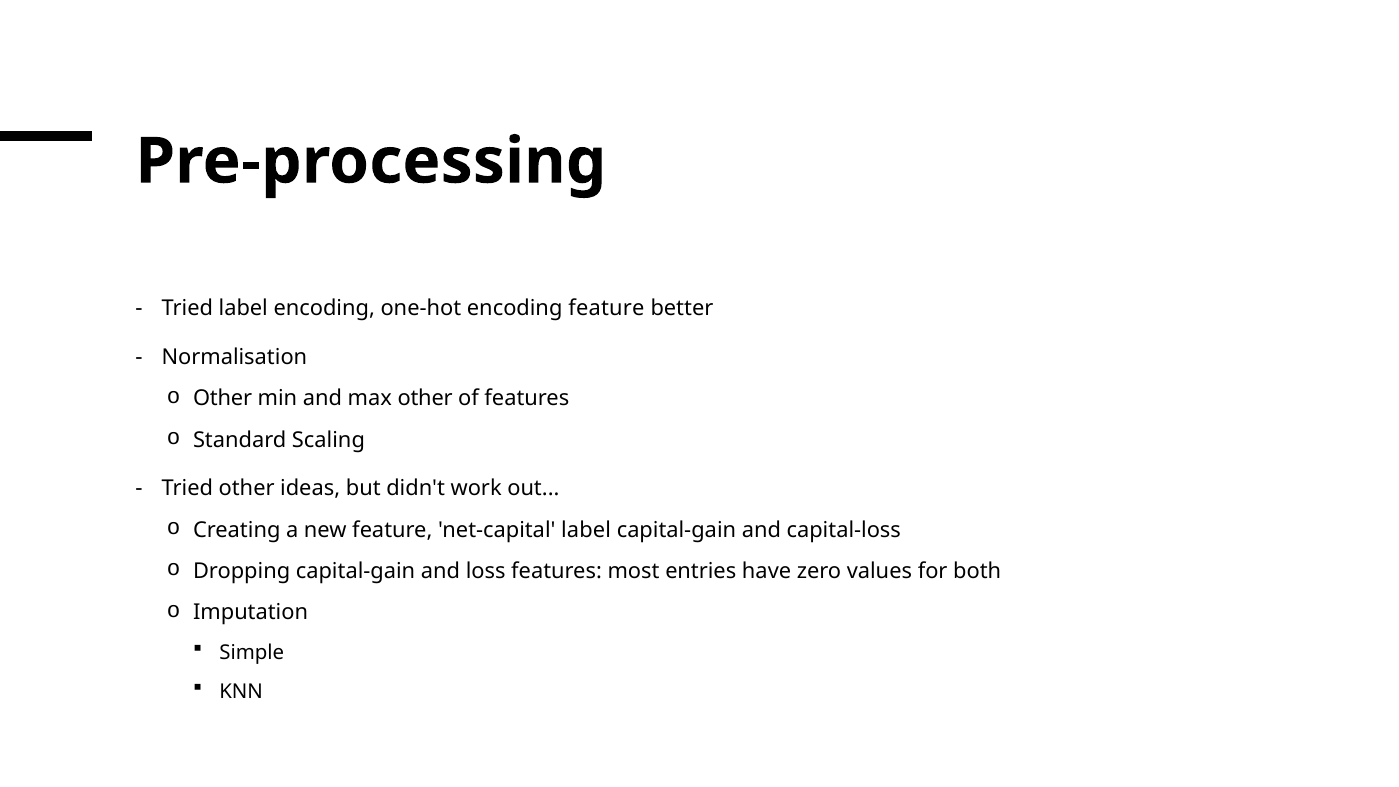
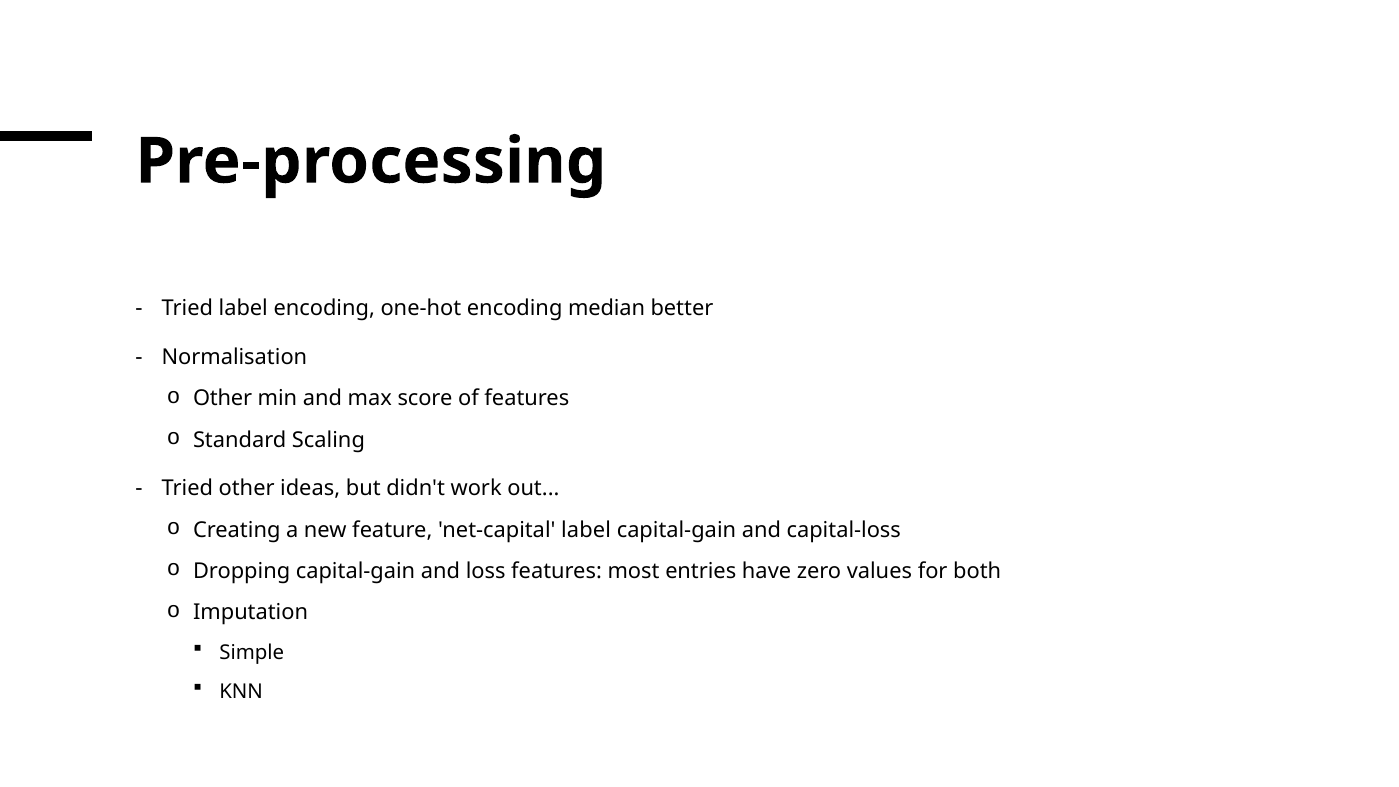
encoding feature: feature -> median
max other: other -> score
